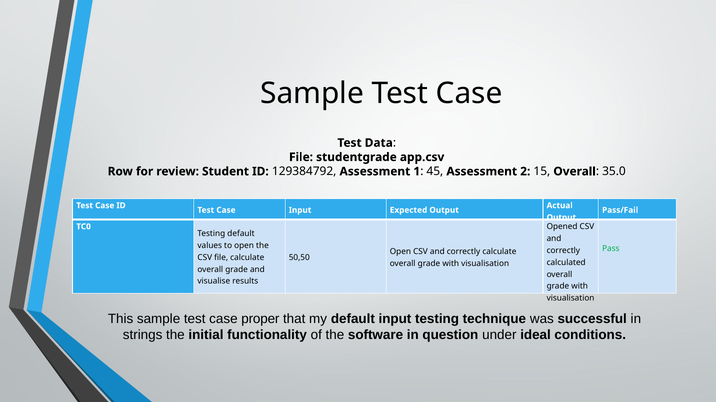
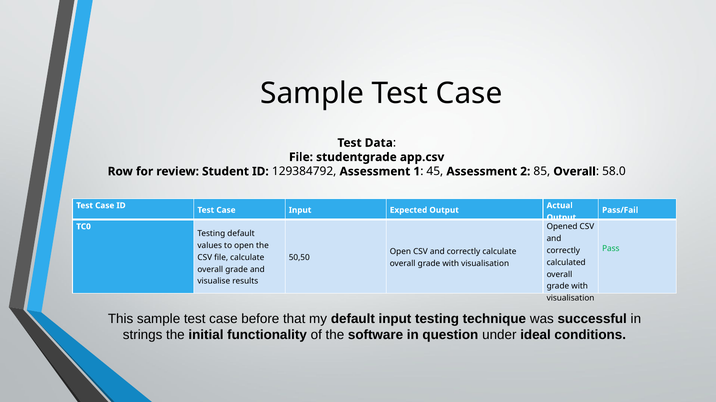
15: 15 -> 85
35.0: 35.0 -> 58.0
proper: proper -> before
